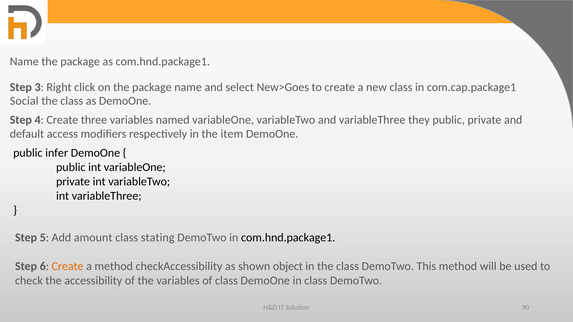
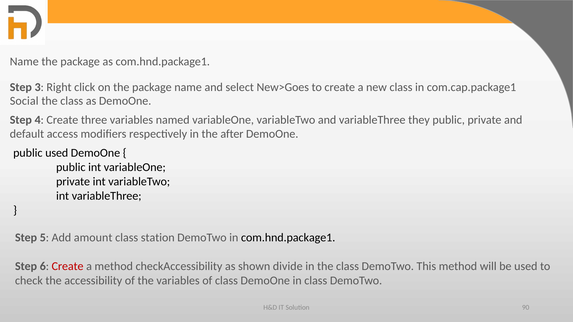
item: item -> after
public infer: infer -> used
stating: stating -> station
Create at (68, 266) colour: orange -> red
object: object -> divide
